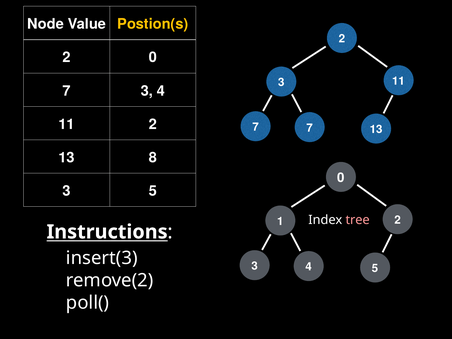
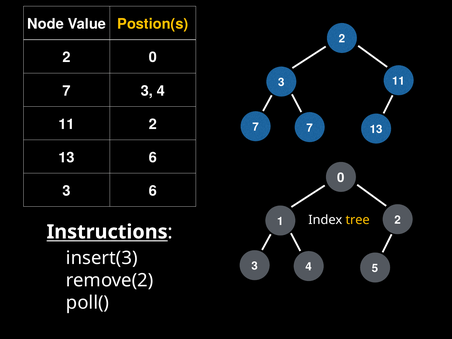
13 8: 8 -> 6
5 at (153, 191): 5 -> 6
tree colour: pink -> yellow
